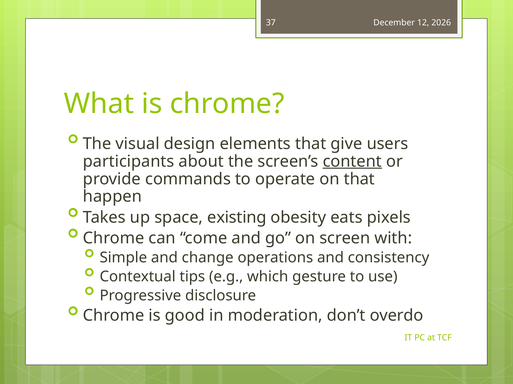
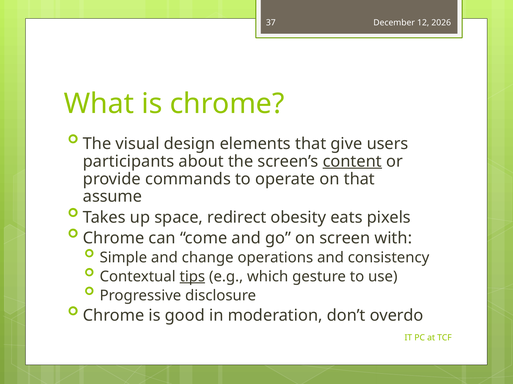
happen: happen -> assume
existing: existing -> redirect
tips underline: none -> present
